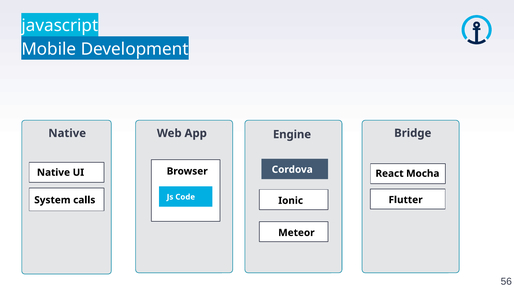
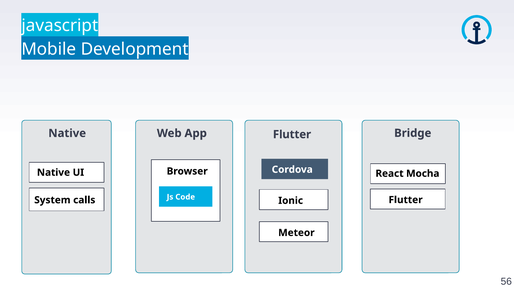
Engine at (292, 134): Engine -> Flutter
